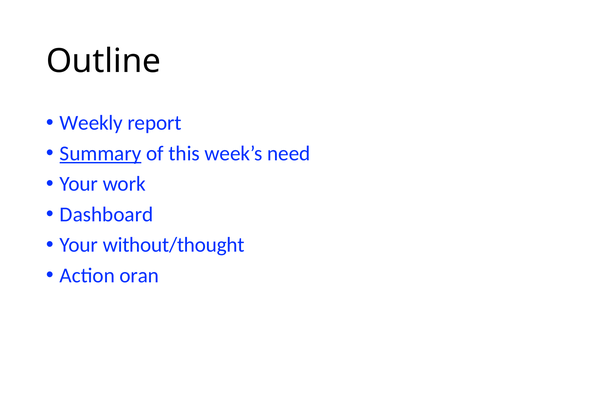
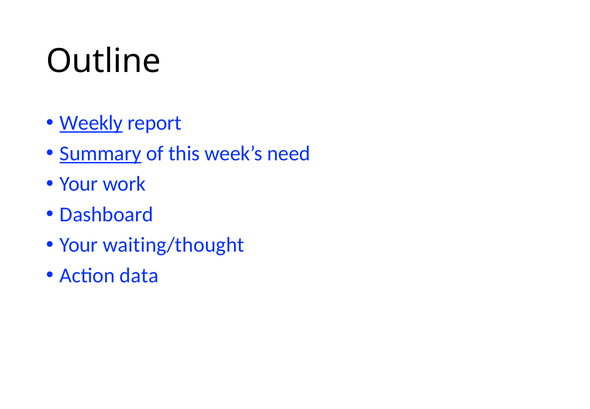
Weekly underline: none -> present
without/thought: without/thought -> waiting/thought
oran: oran -> data
